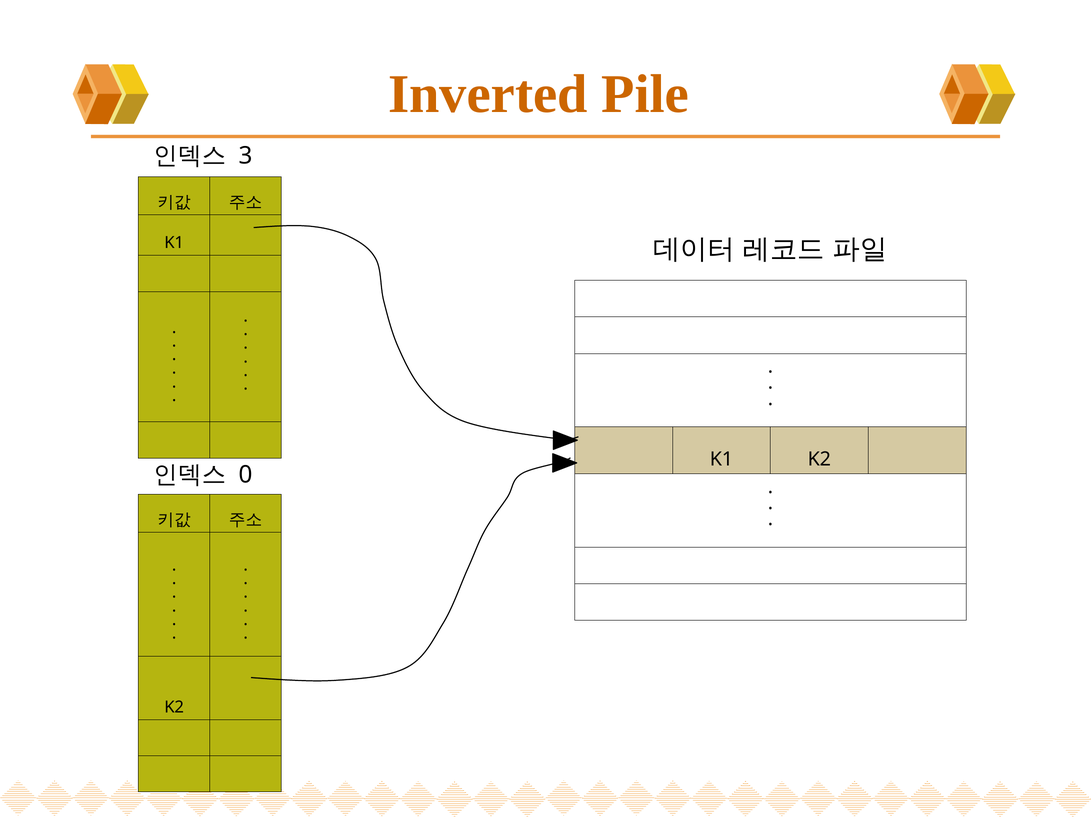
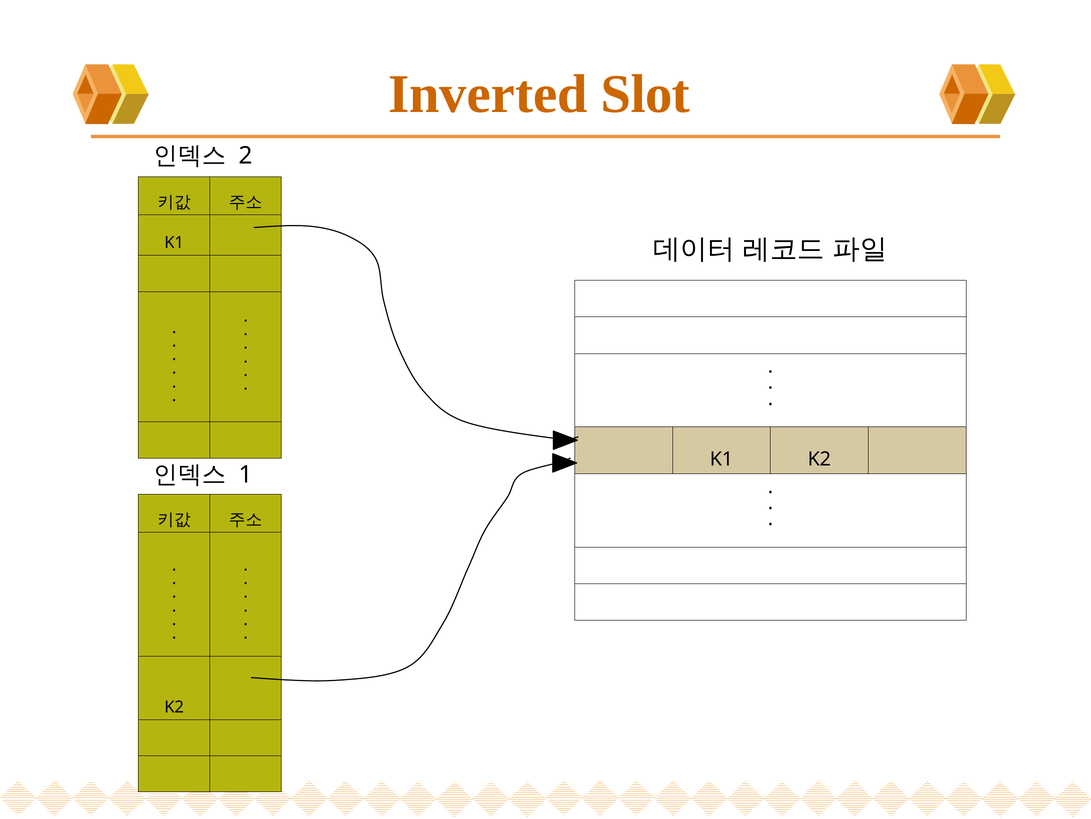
Pile: Pile -> Slot
3: 3 -> 2
0: 0 -> 1
